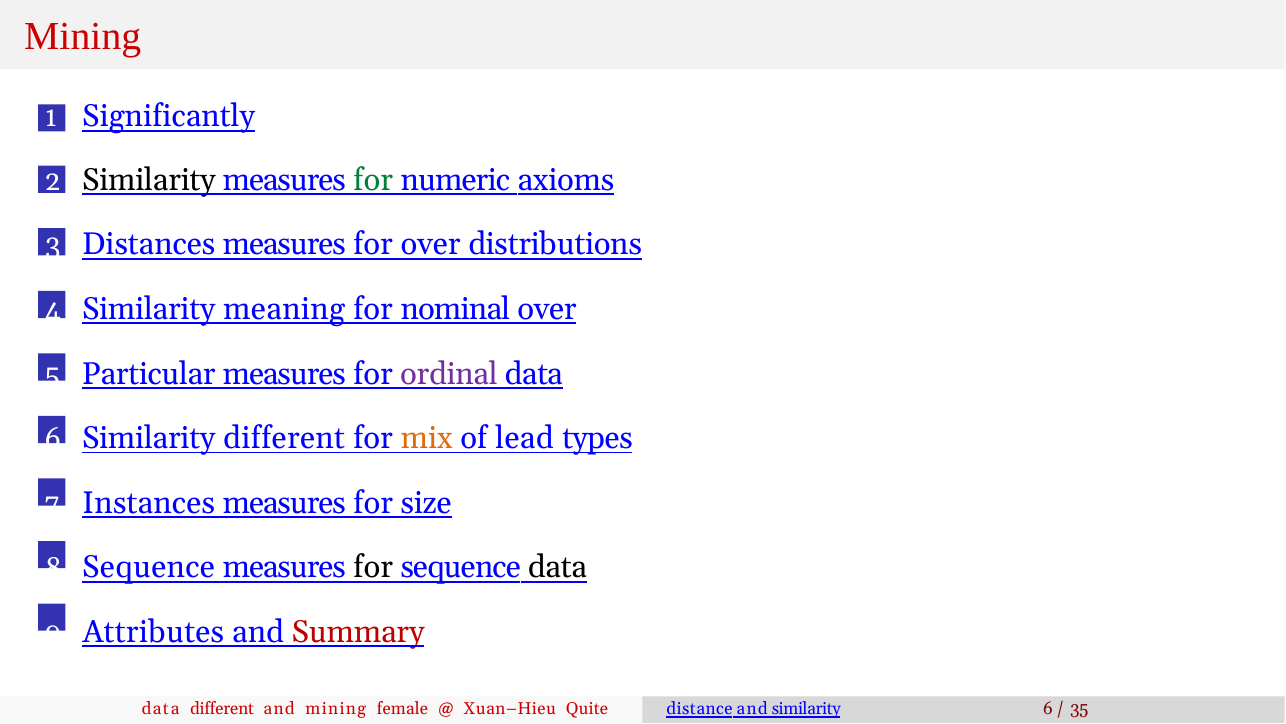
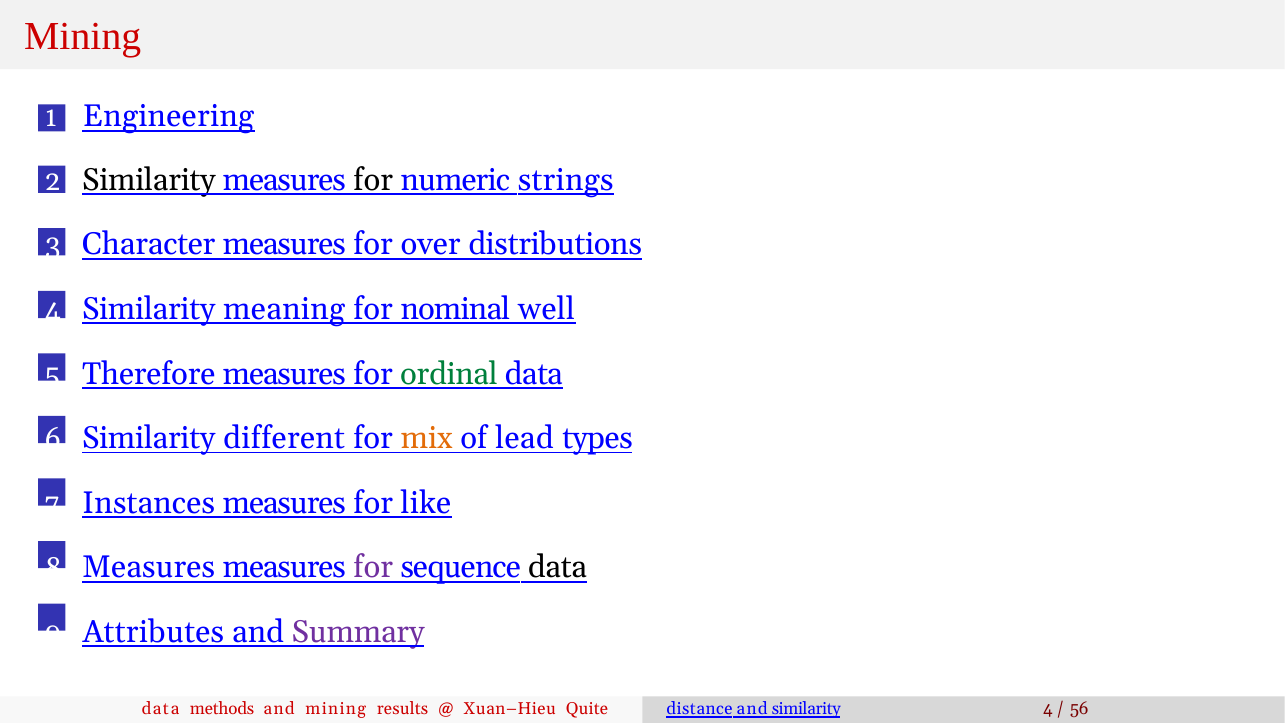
Significantly: Significantly -> Engineering
for at (373, 180) colour: green -> black
axioms: axioms -> strings
Distances: Distances -> Character
nominal over: over -> well
Particular: Particular -> Therefore
ordinal colour: purple -> green
size: size -> like
Sequence at (149, 567): Sequence -> Measures
for at (373, 567) colour: black -> purple
Summary colour: red -> purple
data different: different -> methods
female: female -> results
similarity 6: 6 -> 4
35: 35 -> 56
